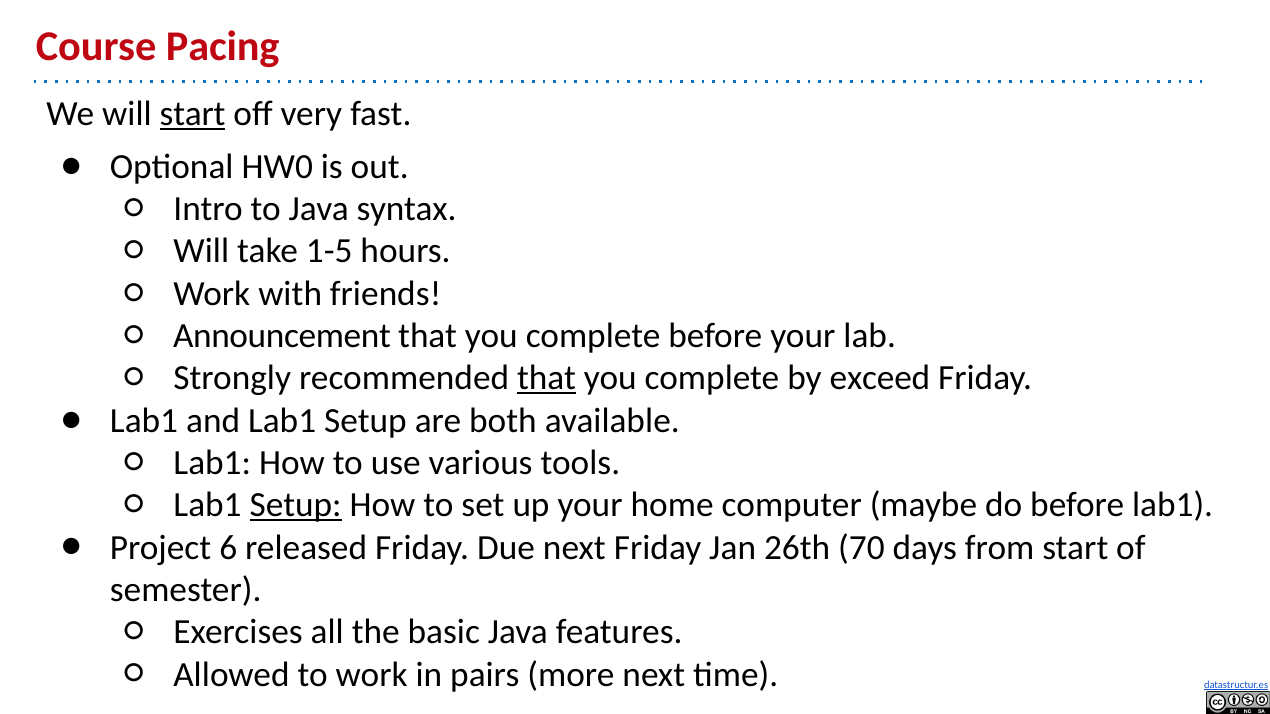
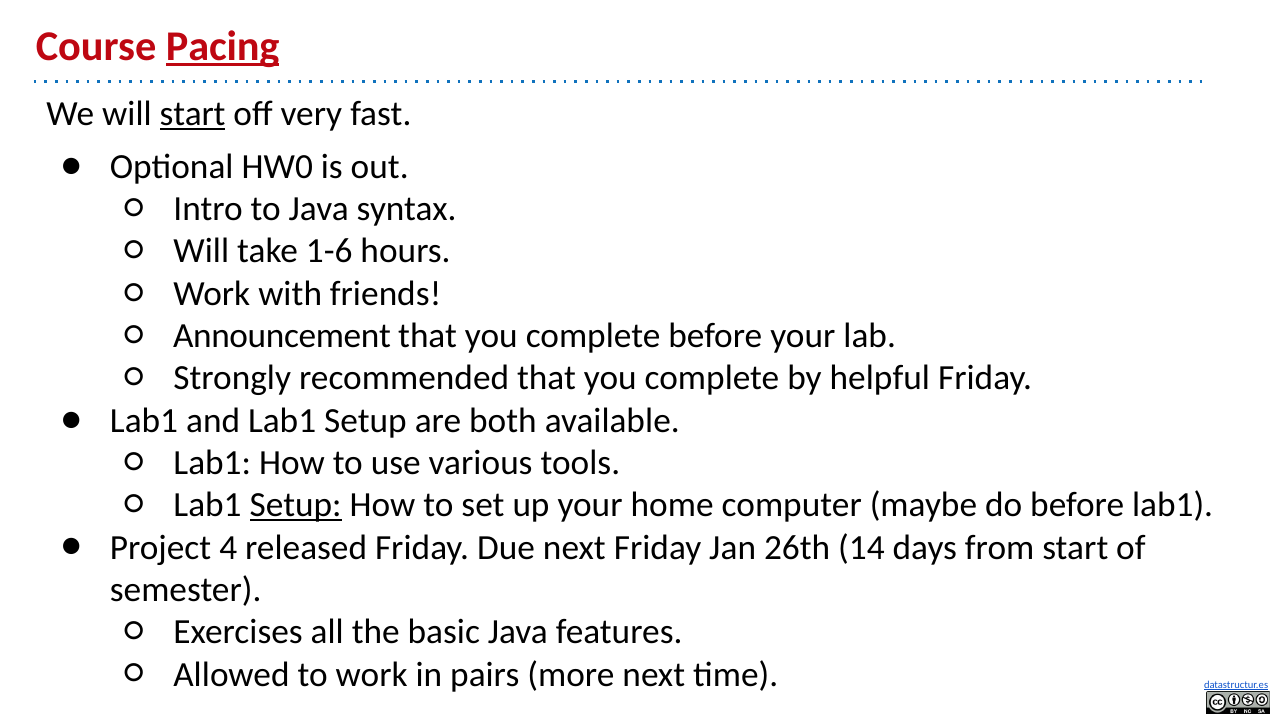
Pacing underline: none -> present
1-5: 1-5 -> 1-6
that at (546, 378) underline: present -> none
exceed: exceed -> helpful
6: 6 -> 4
70: 70 -> 14
